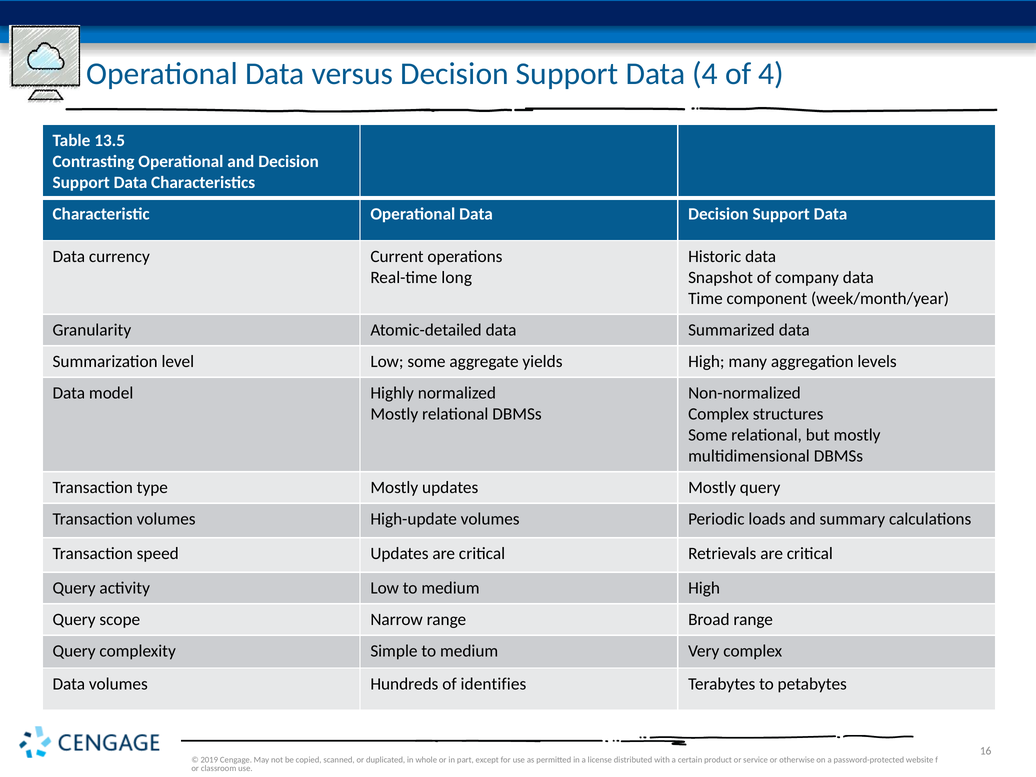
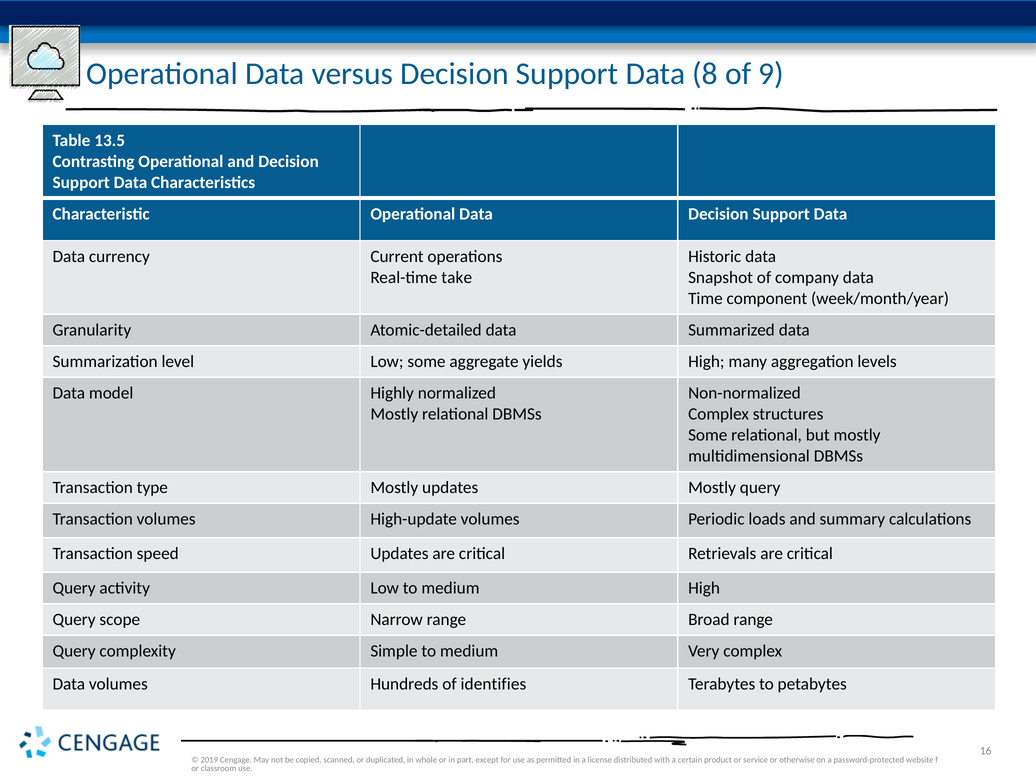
Data 4: 4 -> 8
of 4: 4 -> 9
long: long -> take
